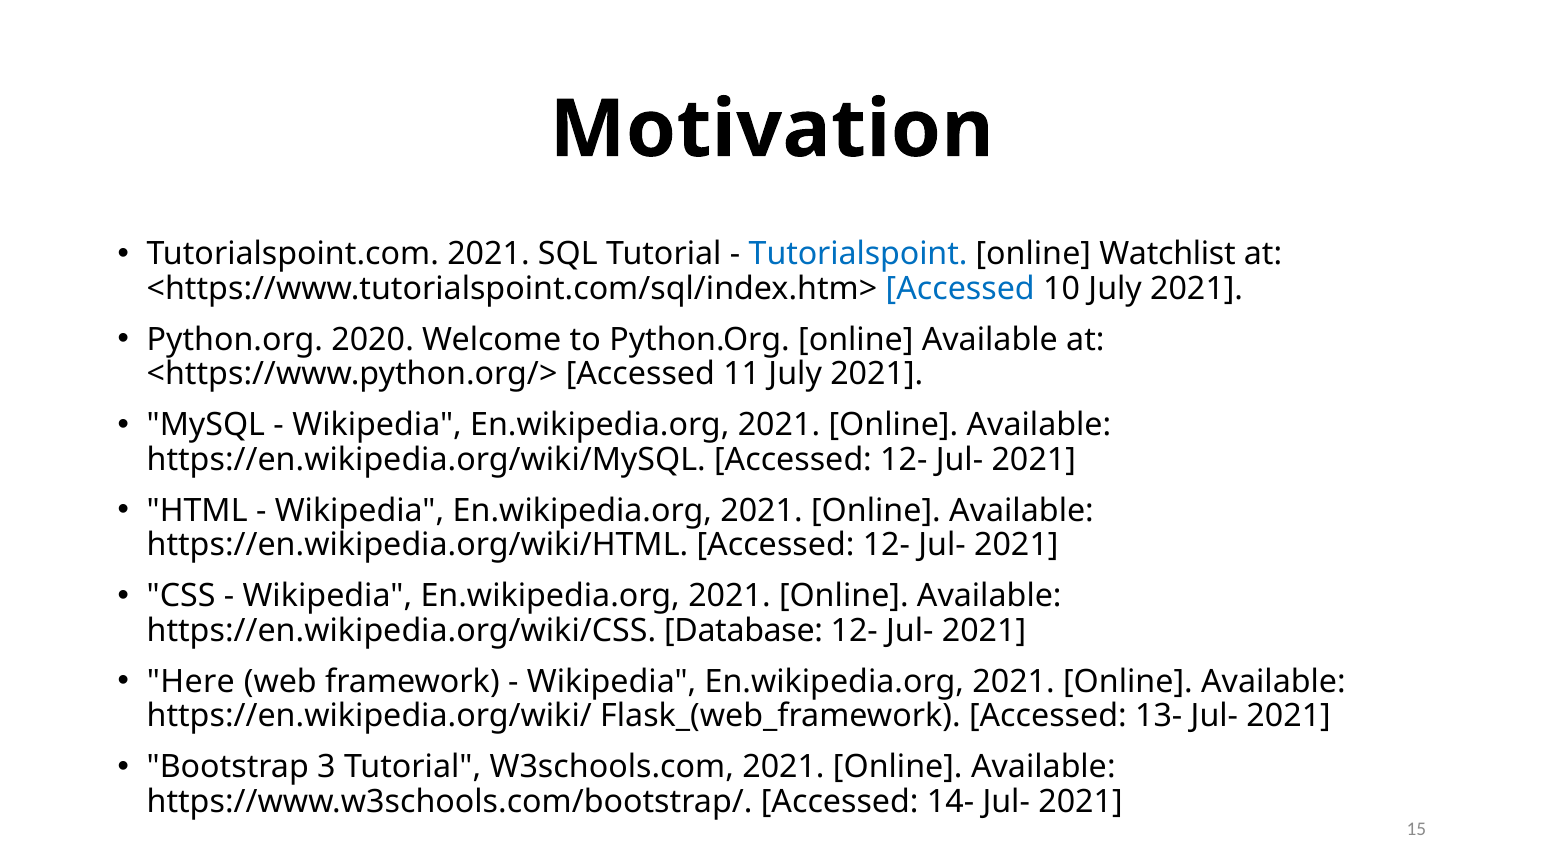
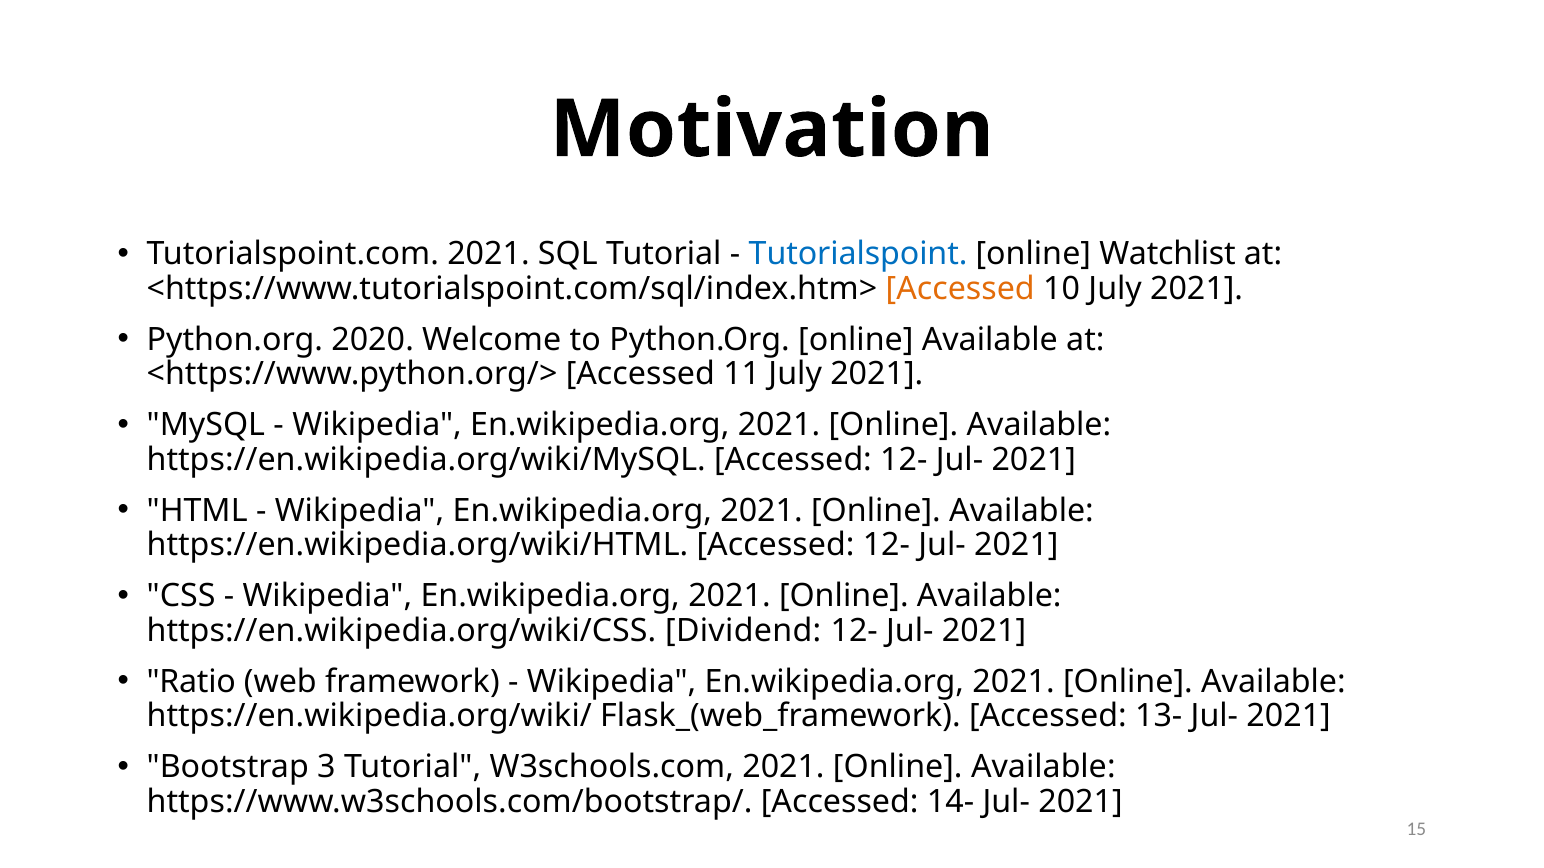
Accessed at (960, 289) colour: blue -> orange
Database: Database -> Dividend
Here: Here -> Ratio
